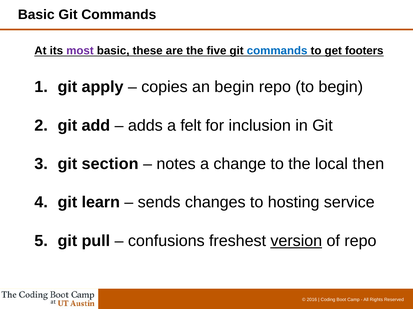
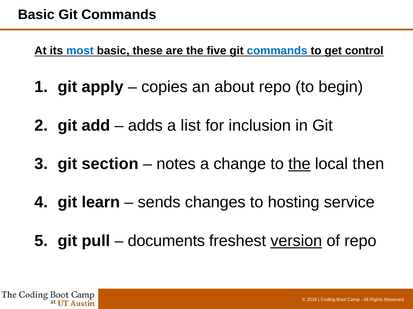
most colour: purple -> blue
footers: footers -> control
an begin: begin -> about
felt: felt -> list
the at (299, 164) underline: none -> present
confusions: confusions -> documents
